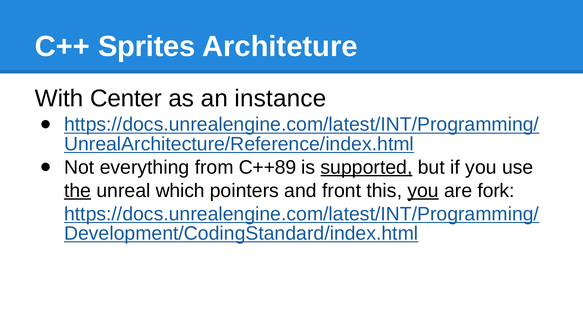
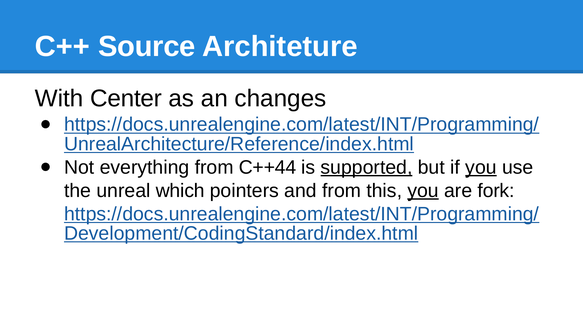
Sprites: Sprites -> Source
instance: instance -> changes
C++89: C++89 -> C++44
you at (481, 167) underline: none -> present
the underline: present -> none
and front: front -> from
